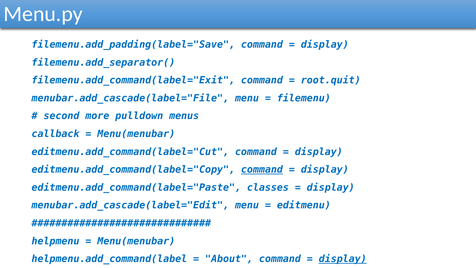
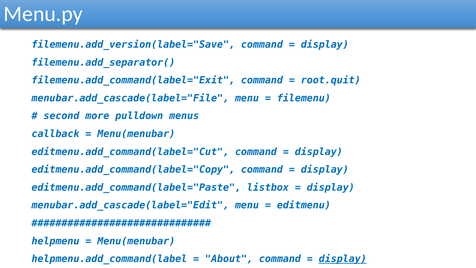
filemenu.add_padding(label="Save: filemenu.add_padding(label="Save -> filemenu.add_version(label="Save
command at (262, 169) underline: present -> none
classes: classes -> listbox
